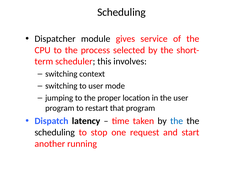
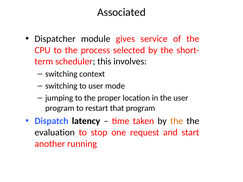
Scheduling at (122, 12): Scheduling -> Associated
the at (177, 121) colour: blue -> orange
scheduling at (55, 133): scheduling -> evaluation
